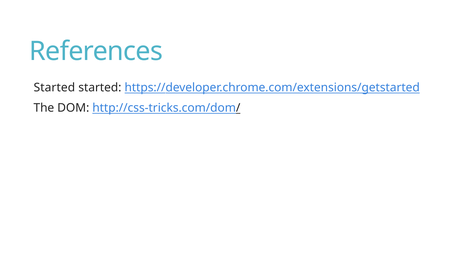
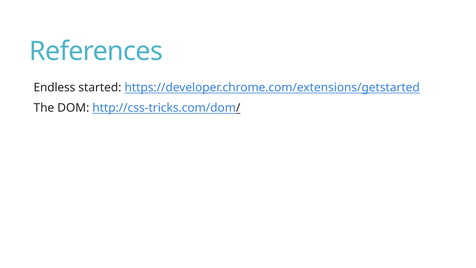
Started at (54, 87): Started -> Endless
